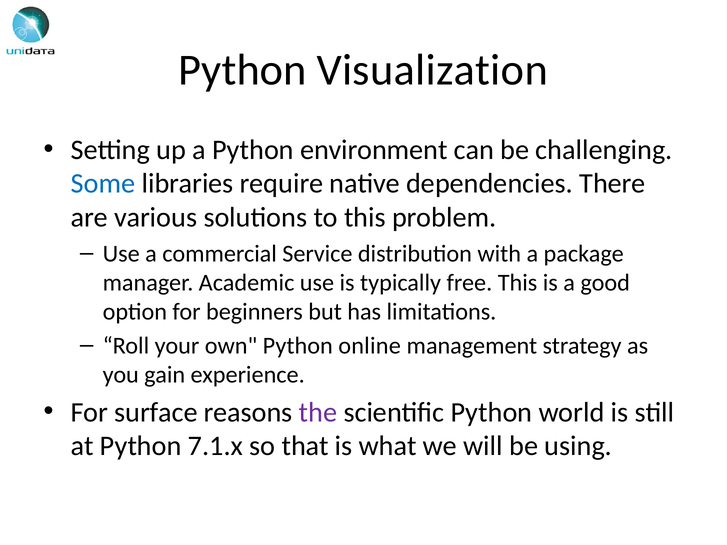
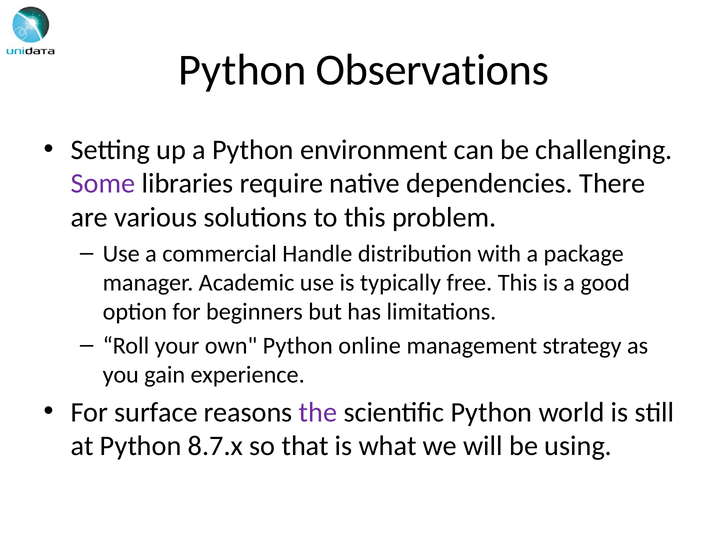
Visualization: Visualization -> Observations
Some colour: blue -> purple
Service: Service -> Handle
7.1.x: 7.1.x -> 8.7.x
